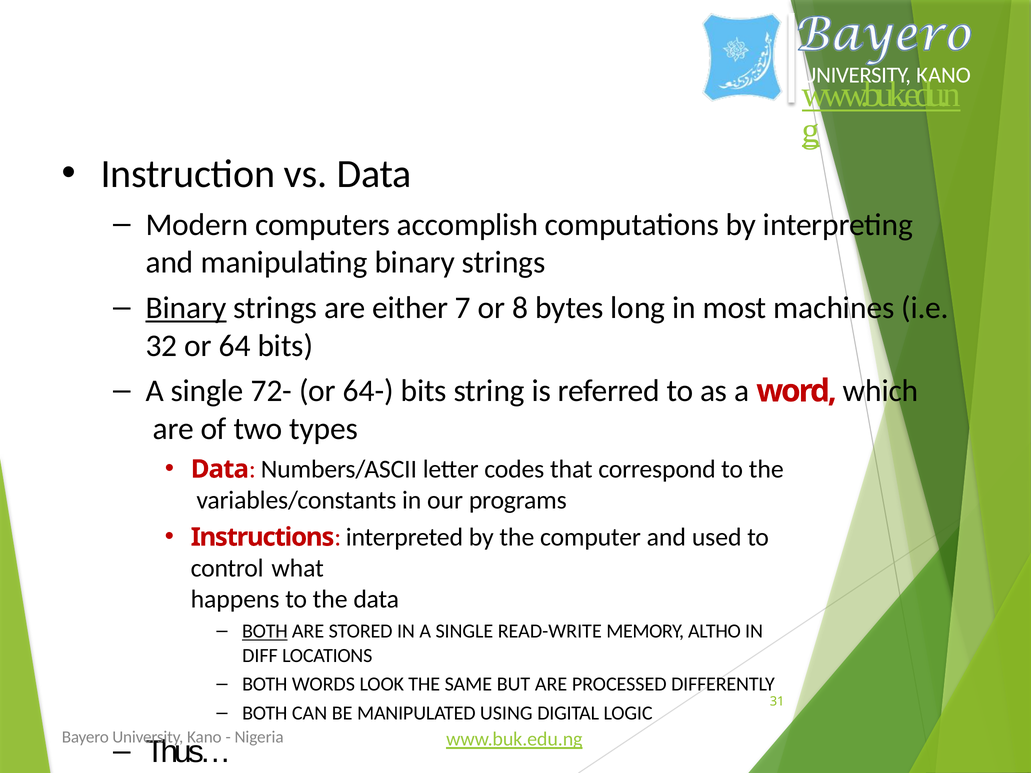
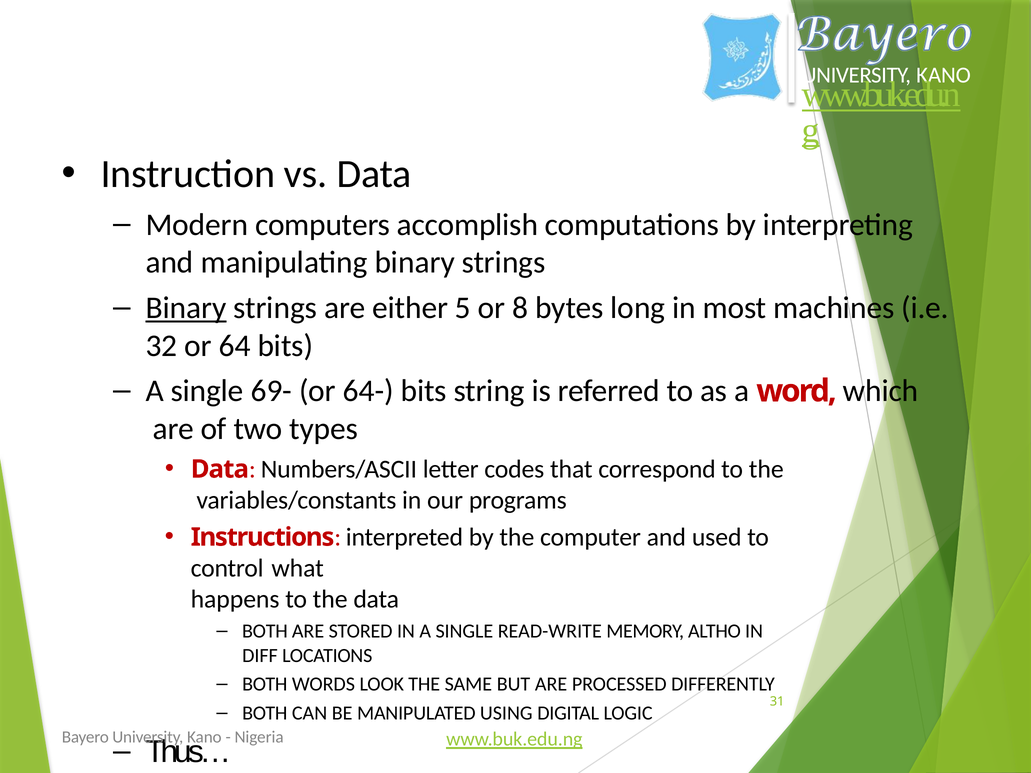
7: 7 -> 5
72-: 72- -> 69-
BOTH at (265, 632) underline: present -> none
